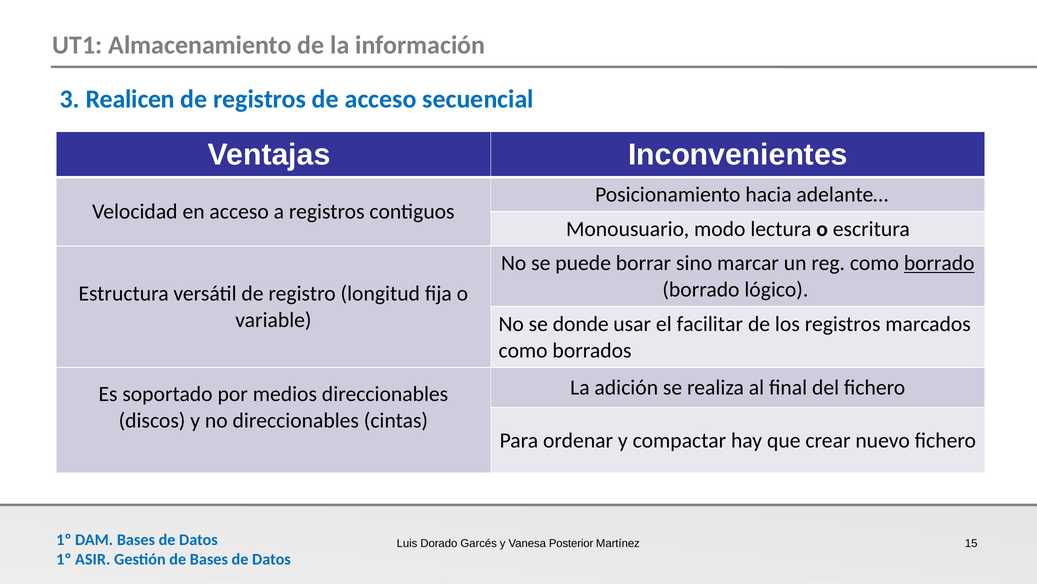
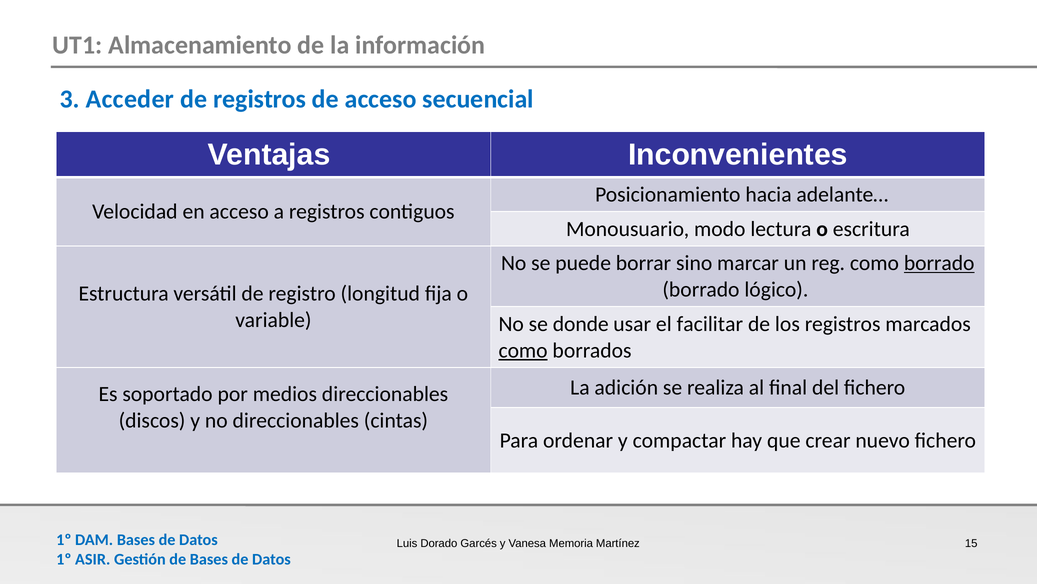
Realicen: Realicen -> Acceder
como at (523, 350) underline: none -> present
Posterior: Posterior -> Memoria
